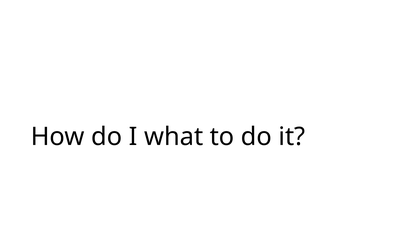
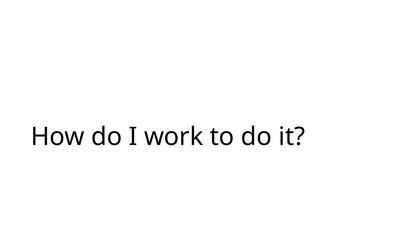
what: what -> work
